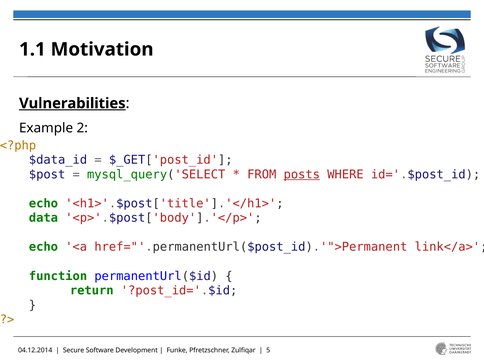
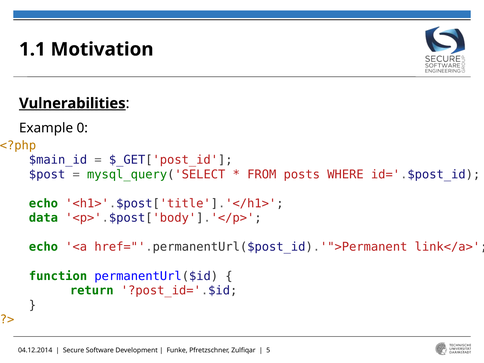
2: 2 -> 0
$data_id: $data_id -> $main_id
posts underline: present -> none
